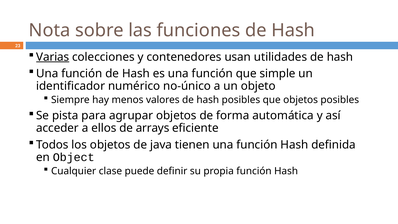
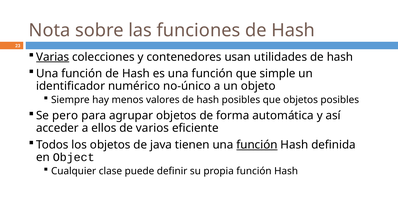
pista: pista -> pero
arrays: arrays -> varios
función at (257, 145) underline: none -> present
